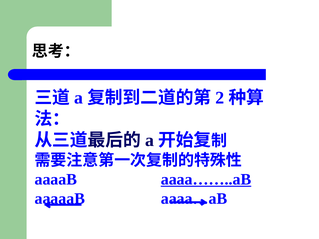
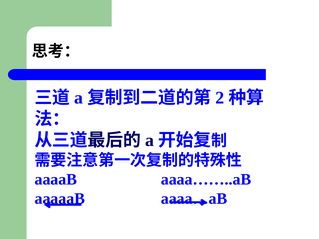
aaaa……..aB underline: present -> none
